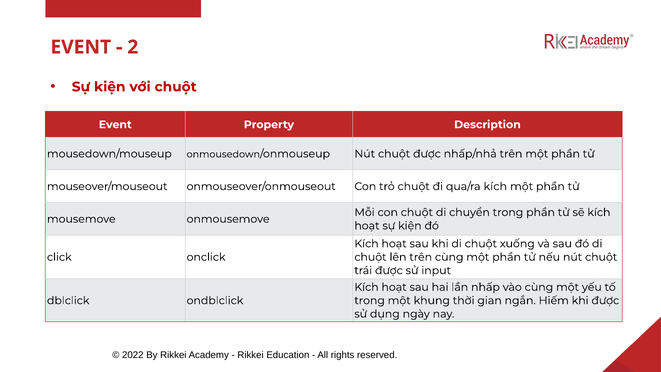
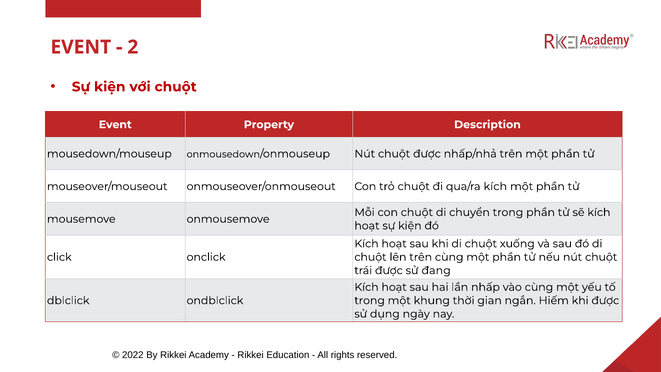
input: input -> đang
